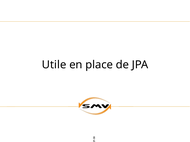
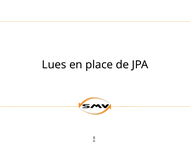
Utile: Utile -> Lues
